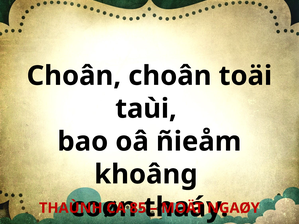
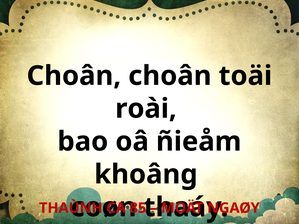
taùi: taùi -> roài
